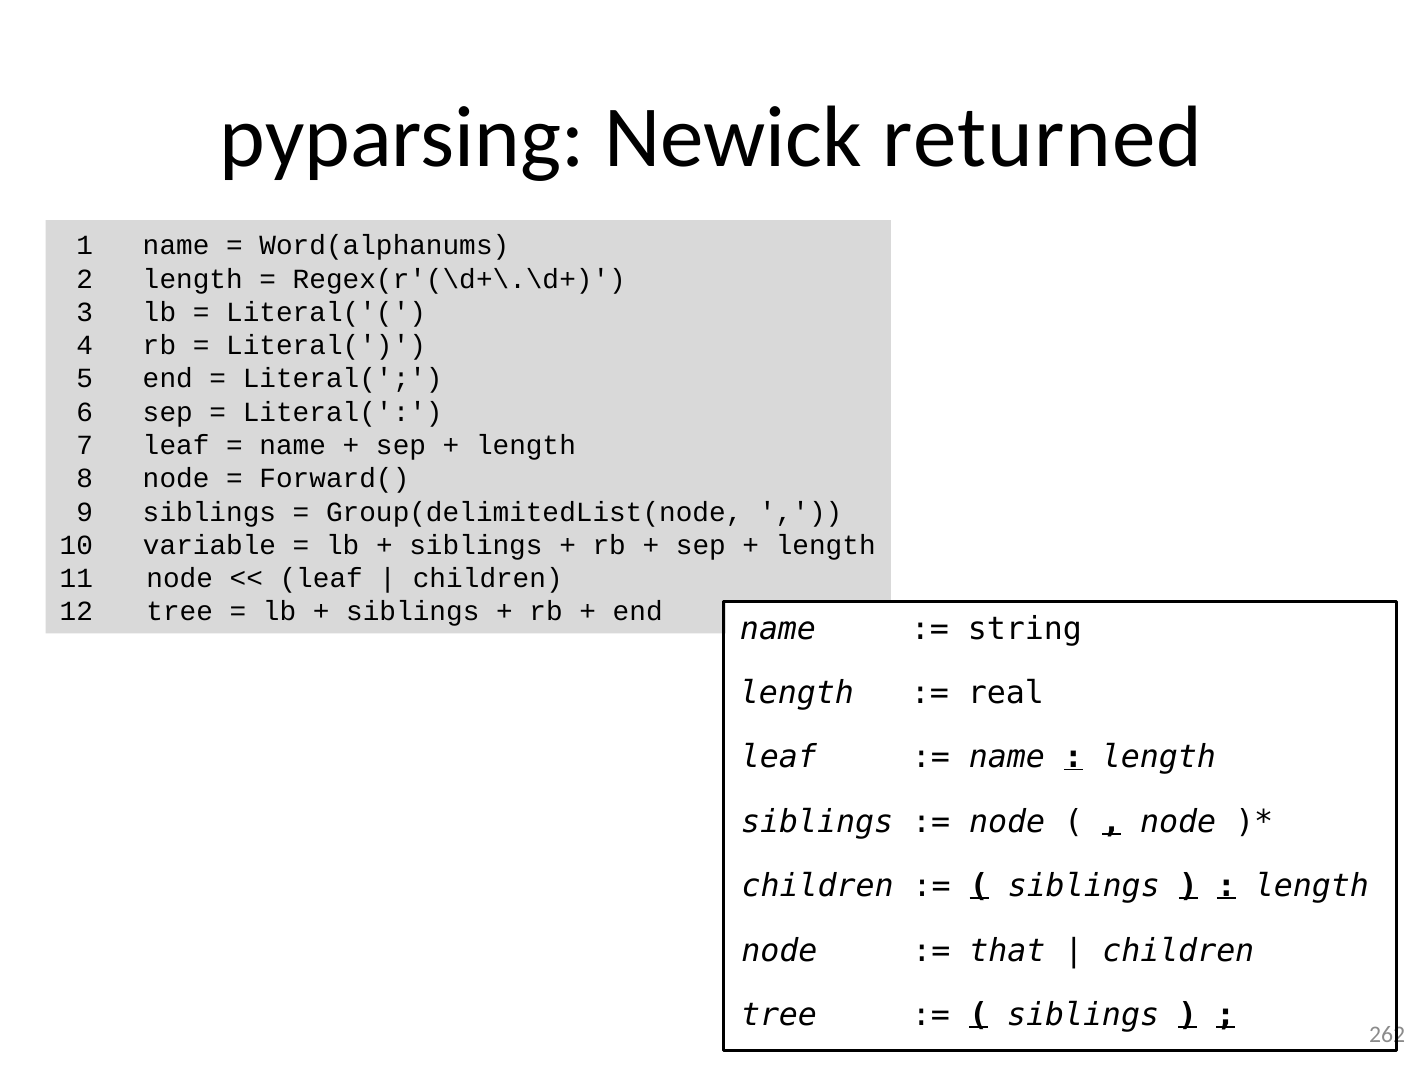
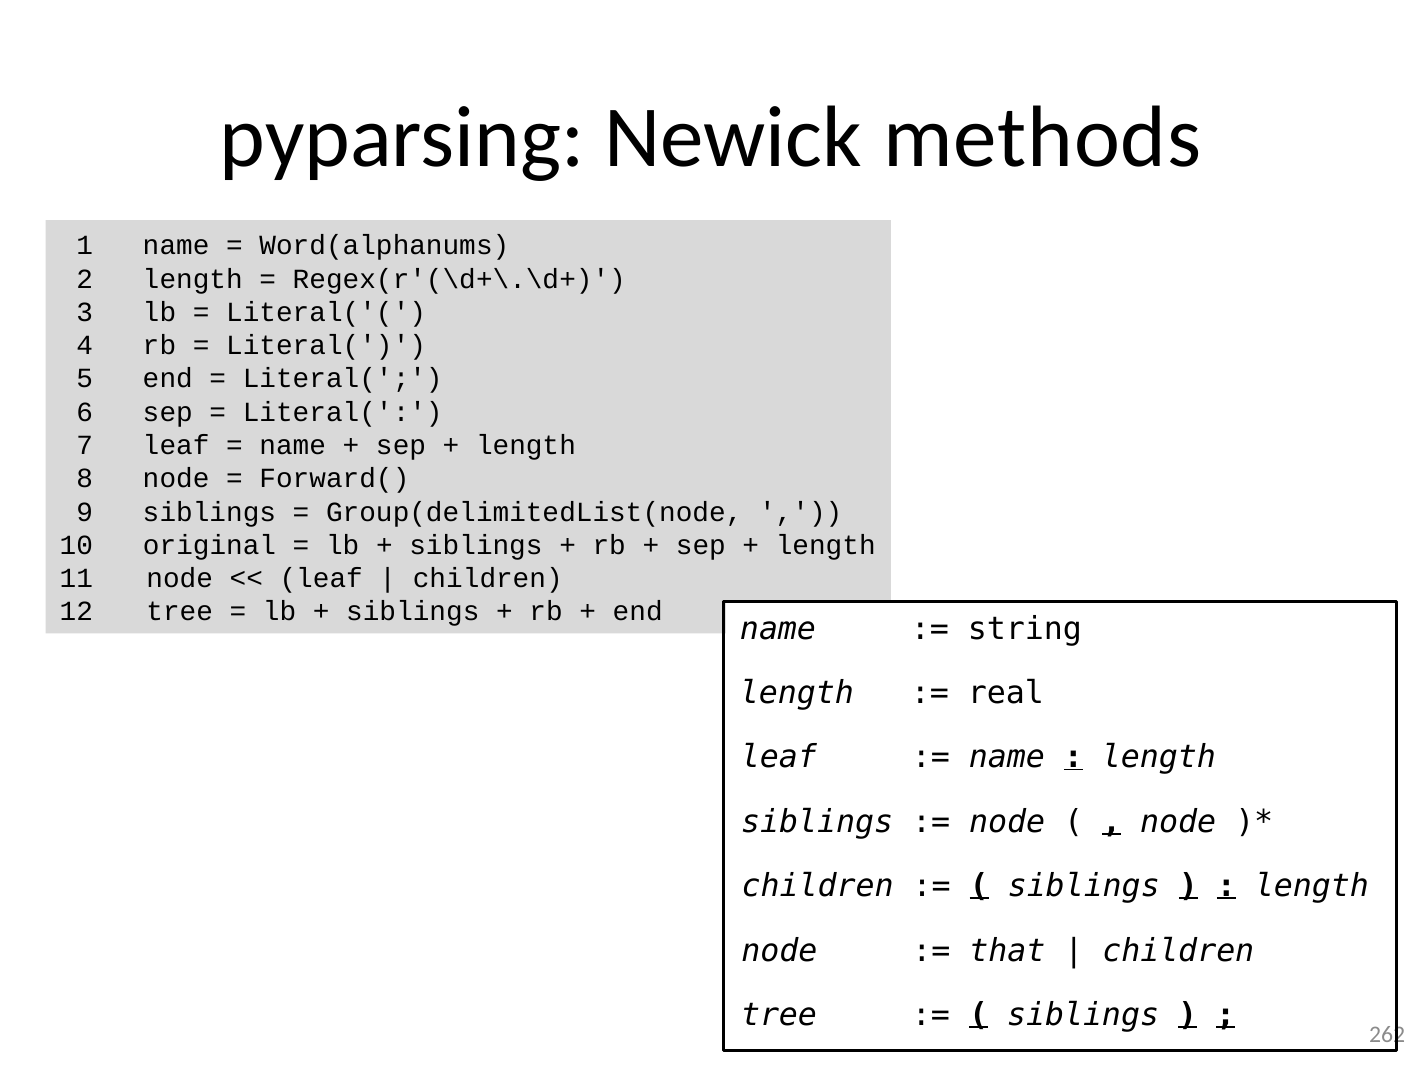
returned: returned -> methods
variable: variable -> original
